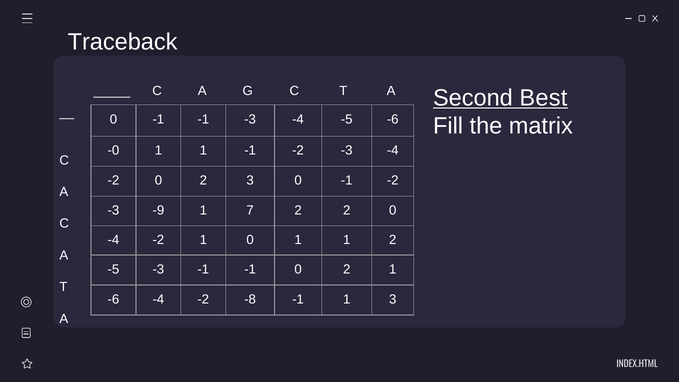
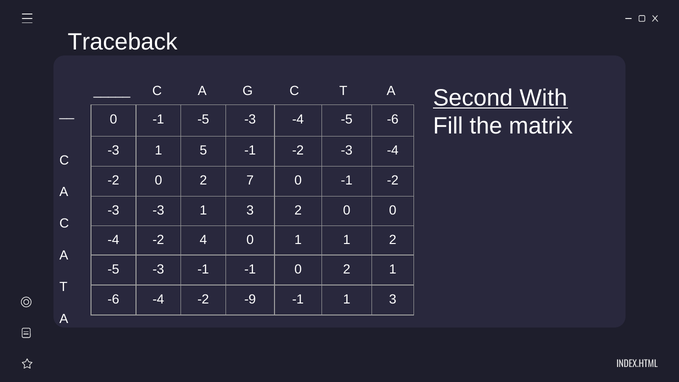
Best: Best -> With
0 -1 -1: -1 -> -5
-0 at (113, 151): -0 -> -3
1 at (203, 151): 1 -> 5
2 3: 3 -> 7
-3 -9: -9 -> -3
7 at (250, 211): 7 -> 3
2 2: 2 -> 0
-2 1: 1 -> 4
-8: -8 -> -9
